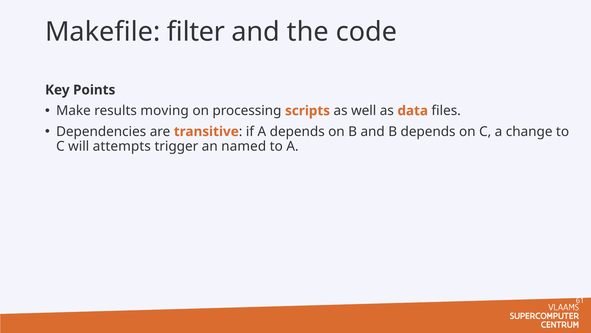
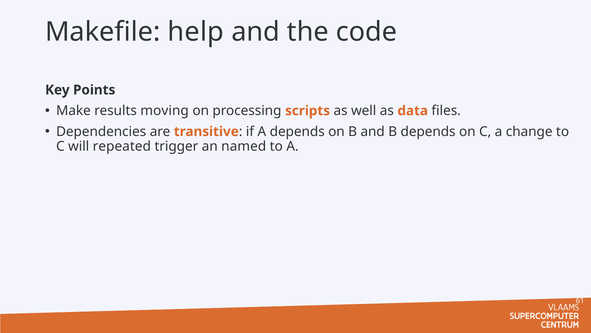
filter: filter -> help
attempts: attempts -> repeated
